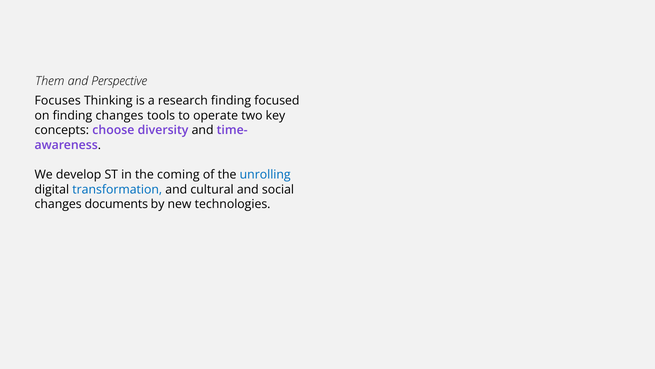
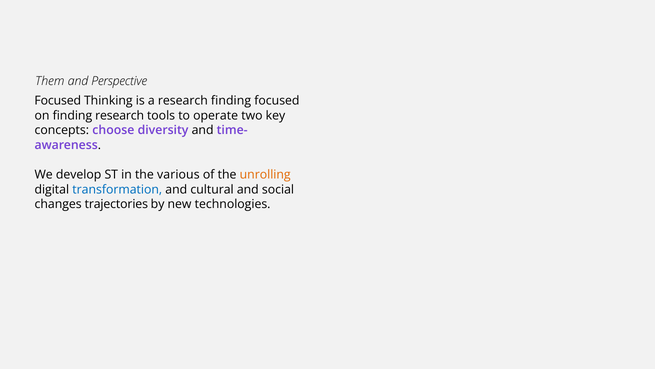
Focuses at (58, 101): Focuses -> Focused
finding changes: changes -> research
coming: coming -> various
unrolling colour: blue -> orange
documents: documents -> trajectories
